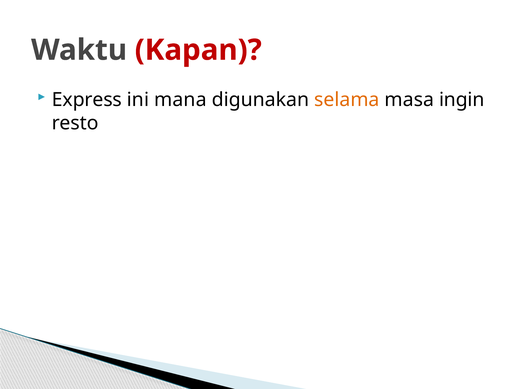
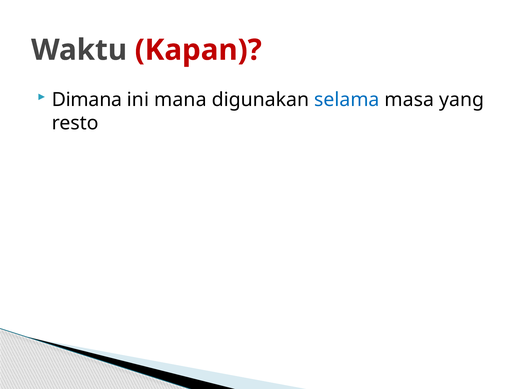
Express: Express -> Dimana
selama colour: orange -> blue
ingin: ingin -> yang
